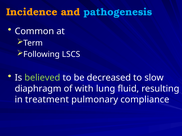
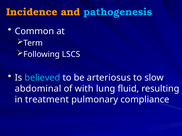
believed colour: light green -> light blue
decreased: decreased -> arteriosus
diaphragm: diaphragm -> abdominal
